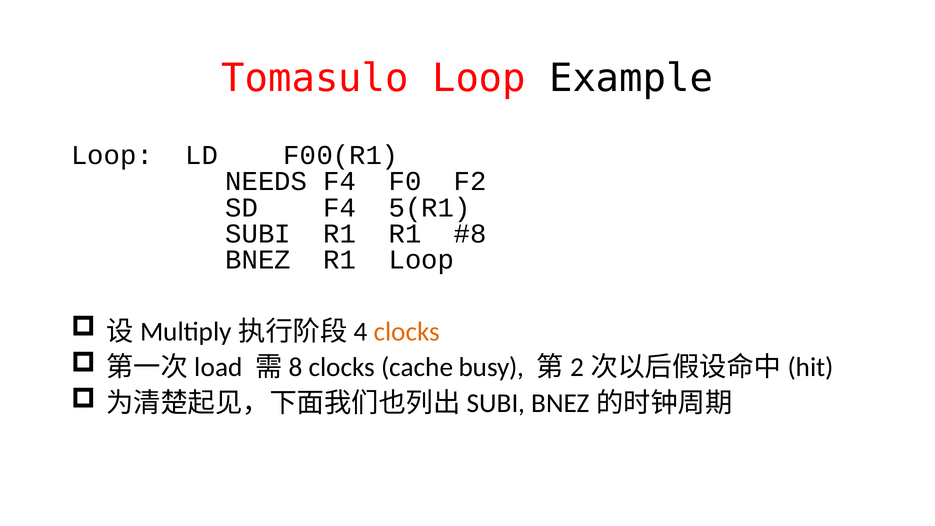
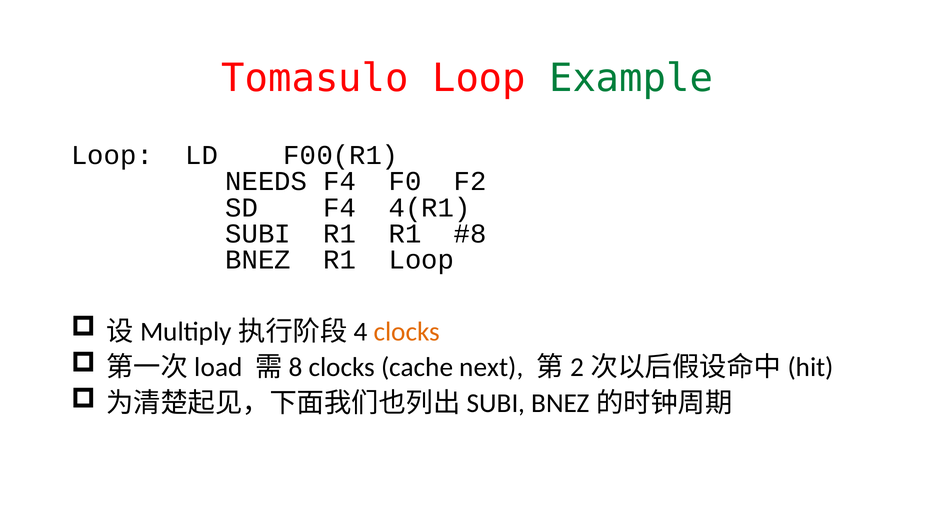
Example colour: black -> green
5(R1: 5(R1 -> 4(R1
busy: busy -> next
